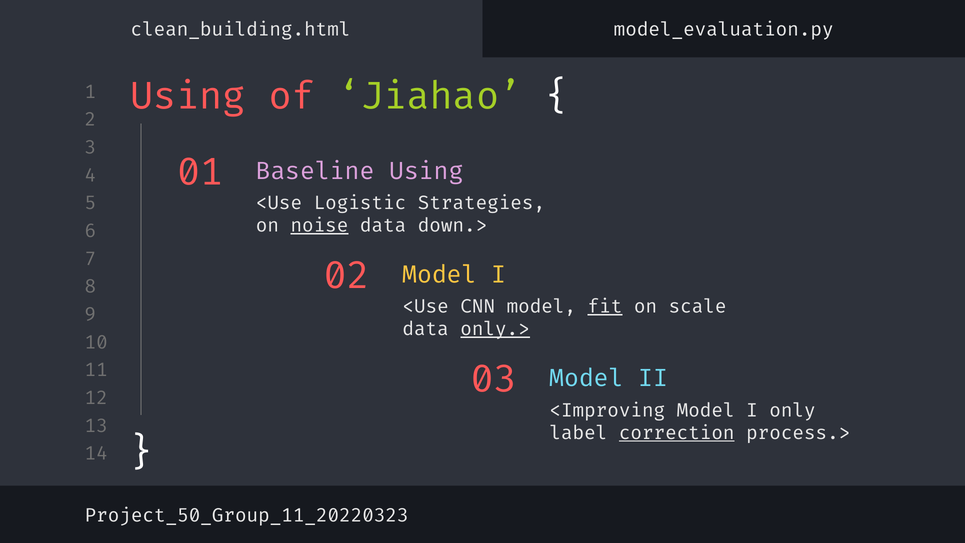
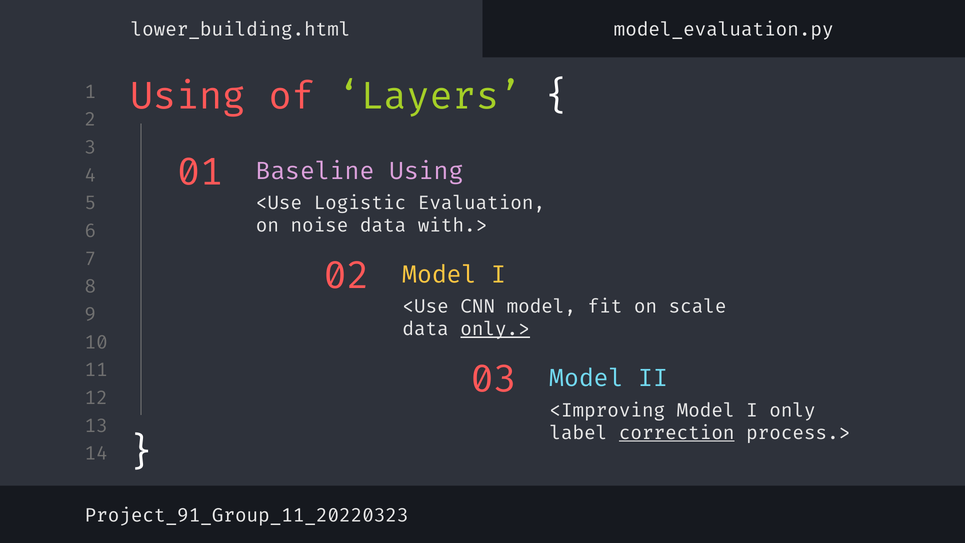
clean_building.html: clean_building.html -> lower_building.html
Jiahao: Jiahao -> Layers
Strategies: Strategies -> Evaluation
noise underline: present -> none
down.>: down.> -> with.>
fit underline: present -> none
Project_50_Group_11_20220323: Project_50_Group_11_20220323 -> Project_91_Group_11_20220323
